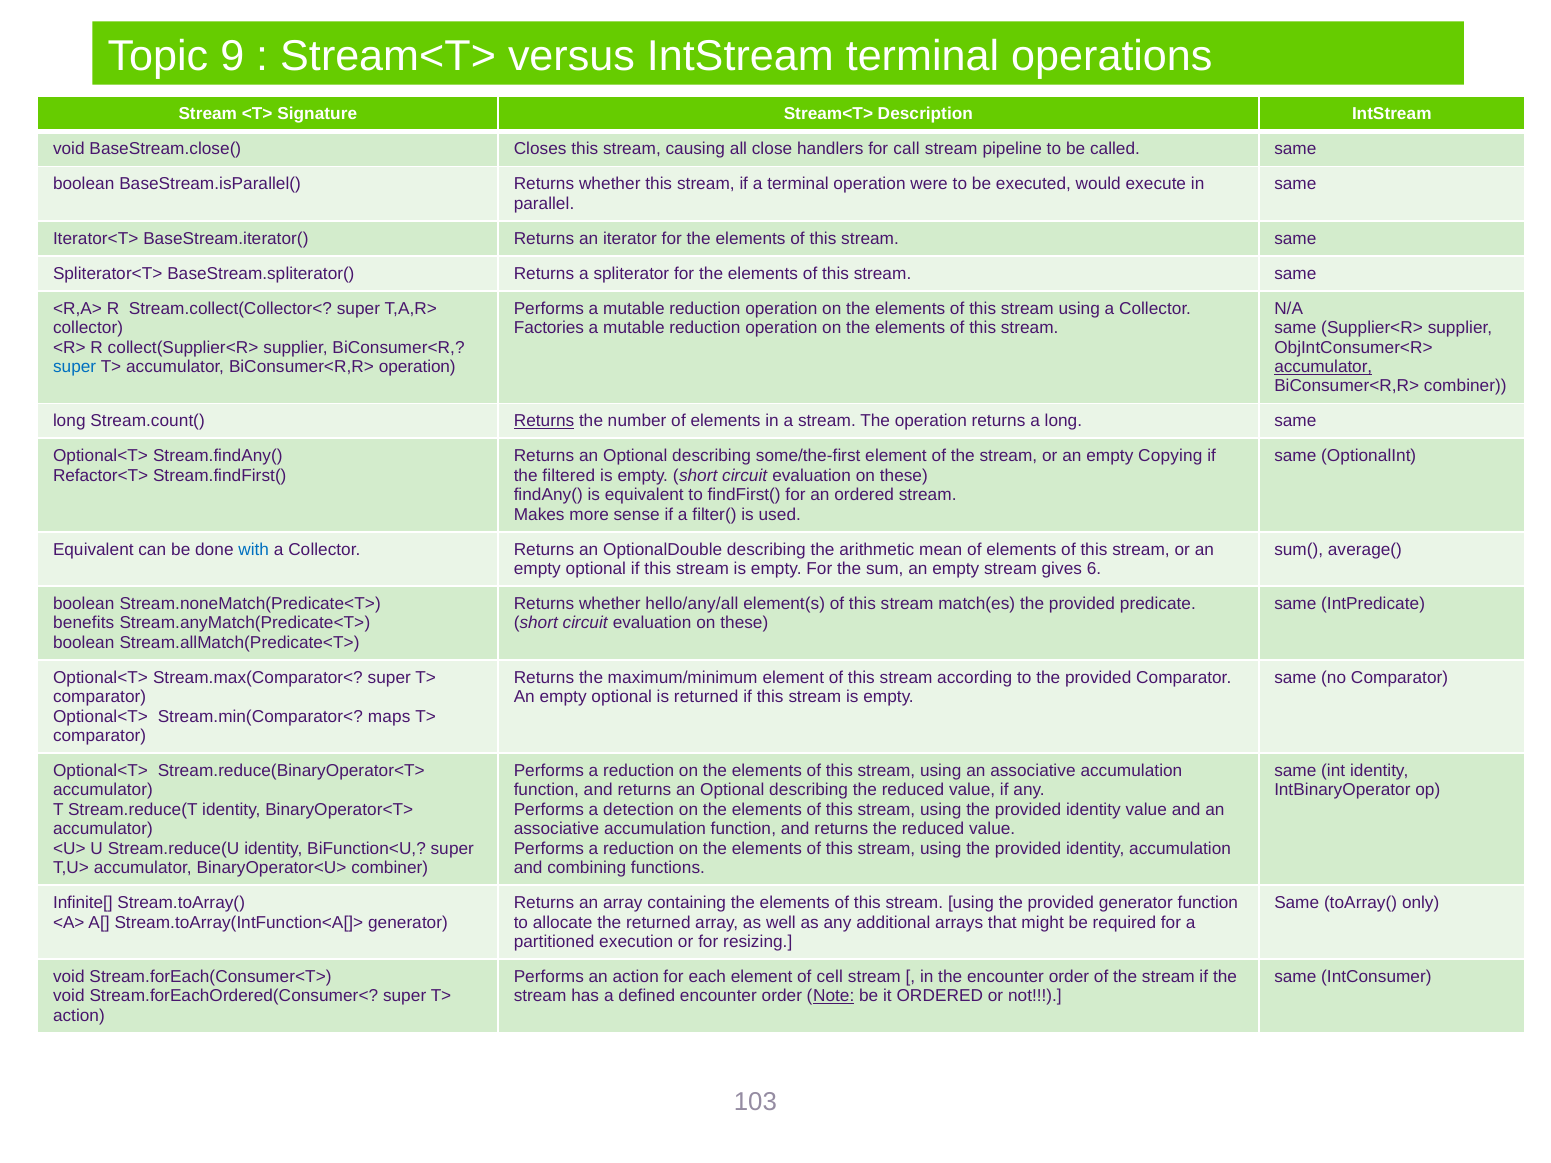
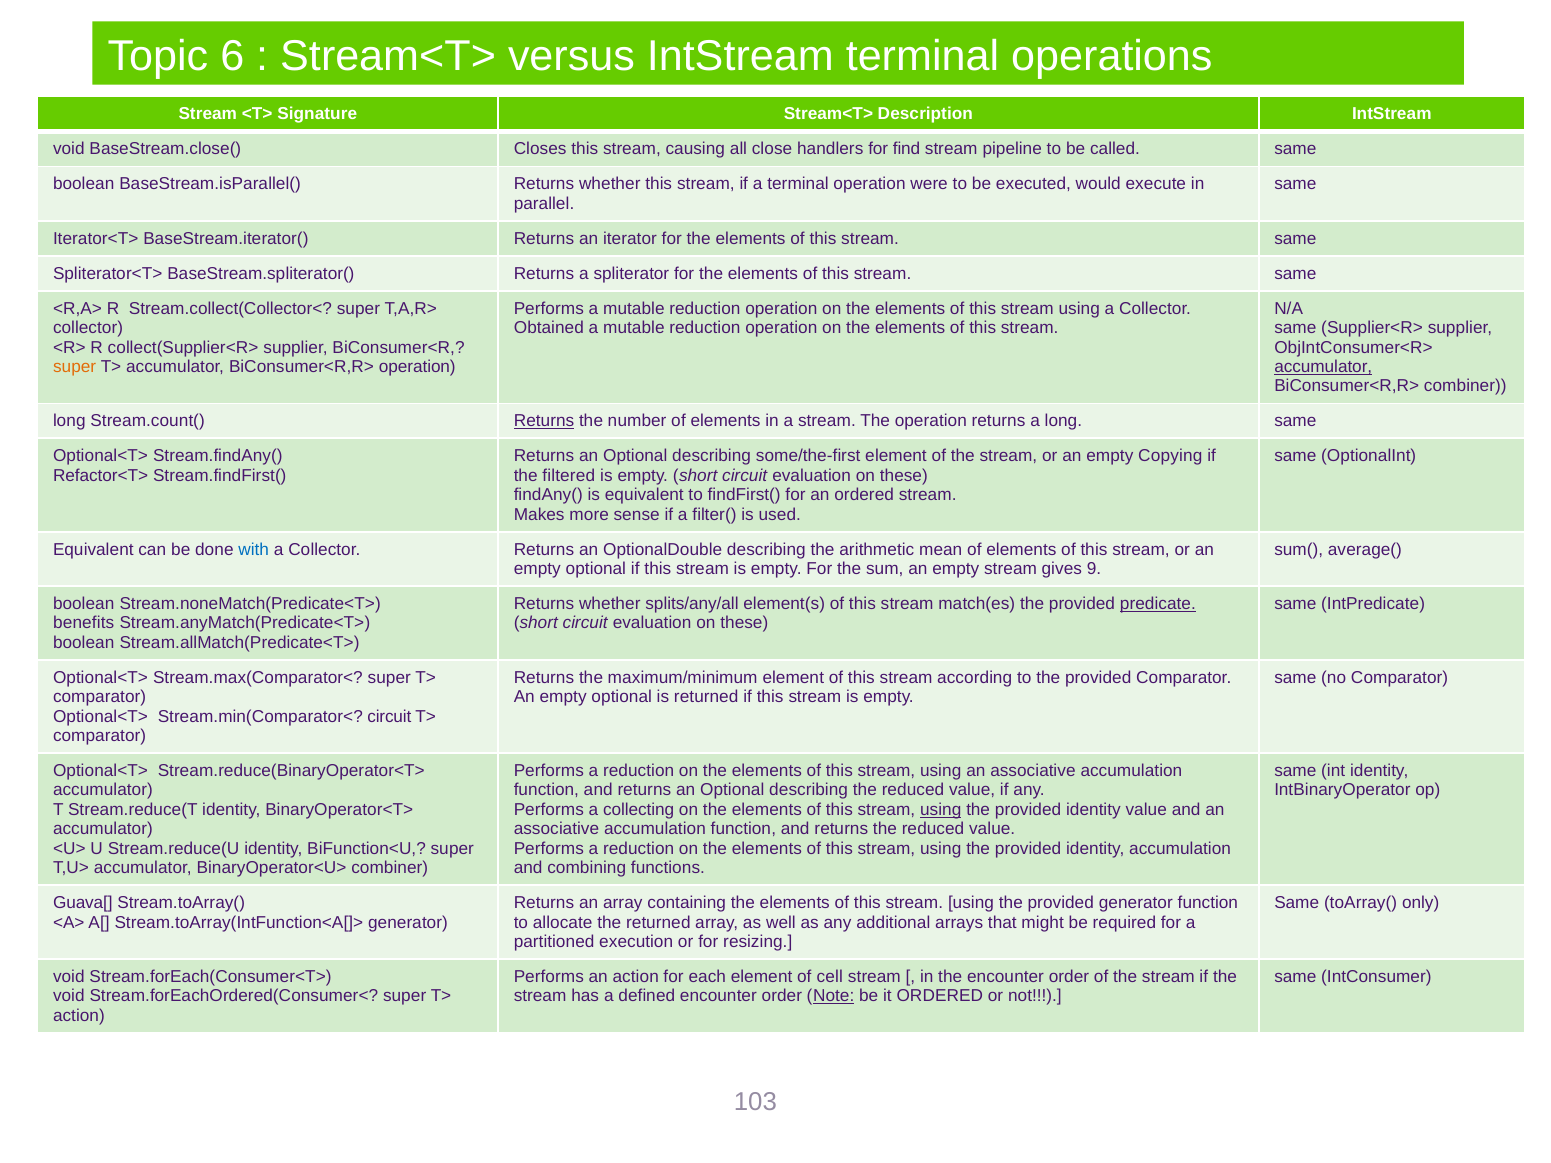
9: 9 -> 6
call: call -> find
Factories: Factories -> Obtained
super at (75, 367) colour: blue -> orange
6: 6 -> 9
hello/any/all: hello/any/all -> splits/any/all
predicate underline: none -> present
Stream.min(Comparator< maps: maps -> circuit
detection: detection -> collecting
using at (941, 810) underline: none -> present
Infinite[: Infinite[ -> Guava[
